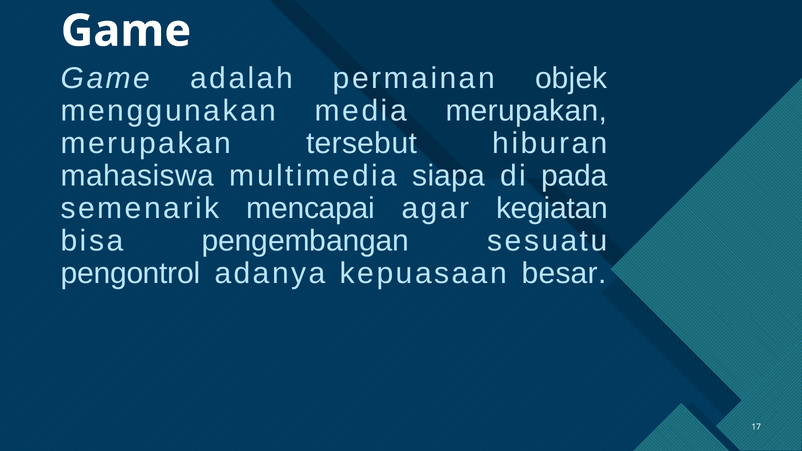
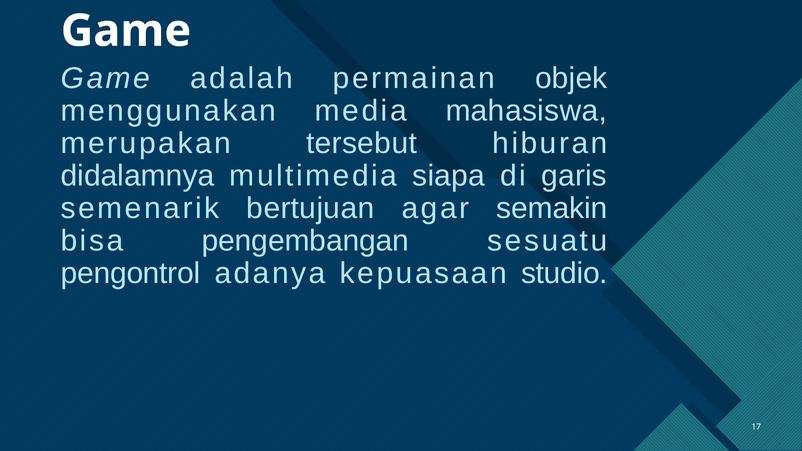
media merupakan: merupakan -> mahasiswa
mahasiswa: mahasiswa -> didalamnya
pada: pada -> garis
mencapai: mencapai -> bertujuan
kegiatan: kegiatan -> semakin
besar: besar -> studio
